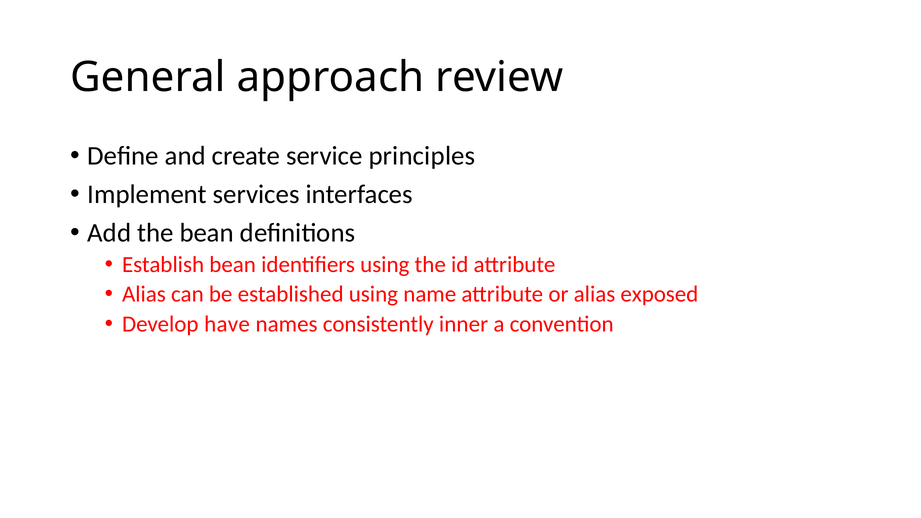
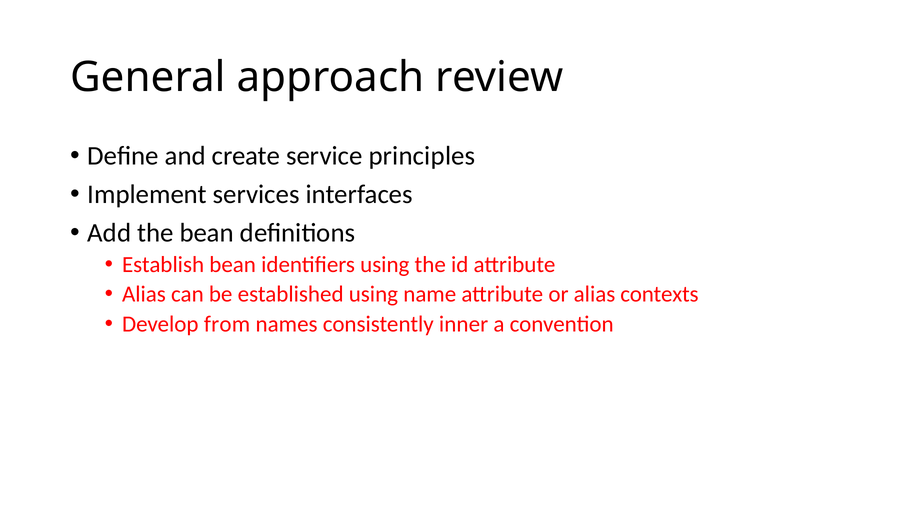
exposed: exposed -> contexts
have: have -> from
